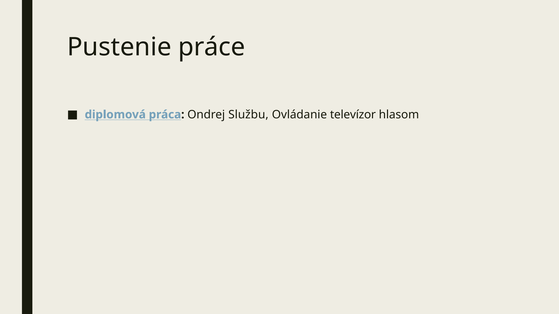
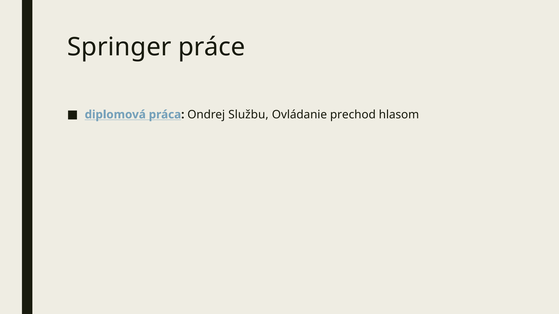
Pustenie: Pustenie -> Springer
televízor: televízor -> prechod
